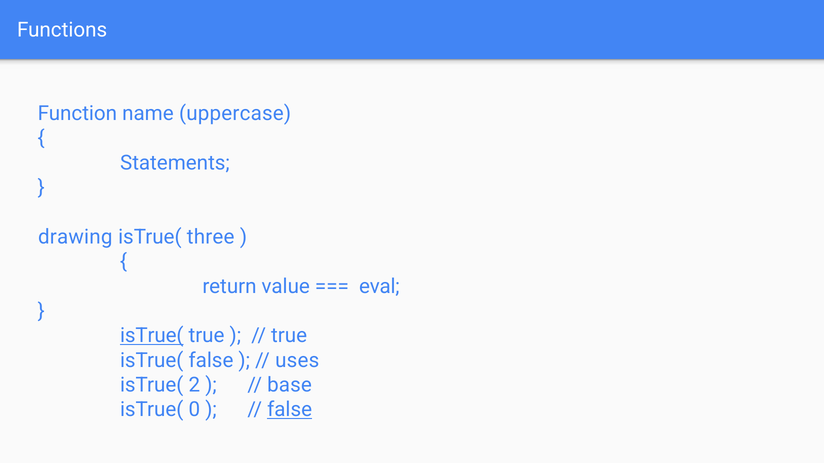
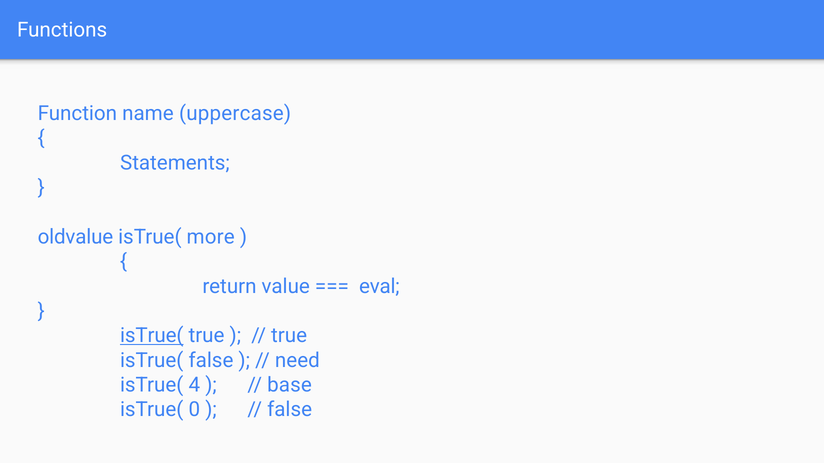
drawing: drawing -> oldvalue
three: three -> more
uses: uses -> need
2: 2 -> 4
false at (290, 410) underline: present -> none
